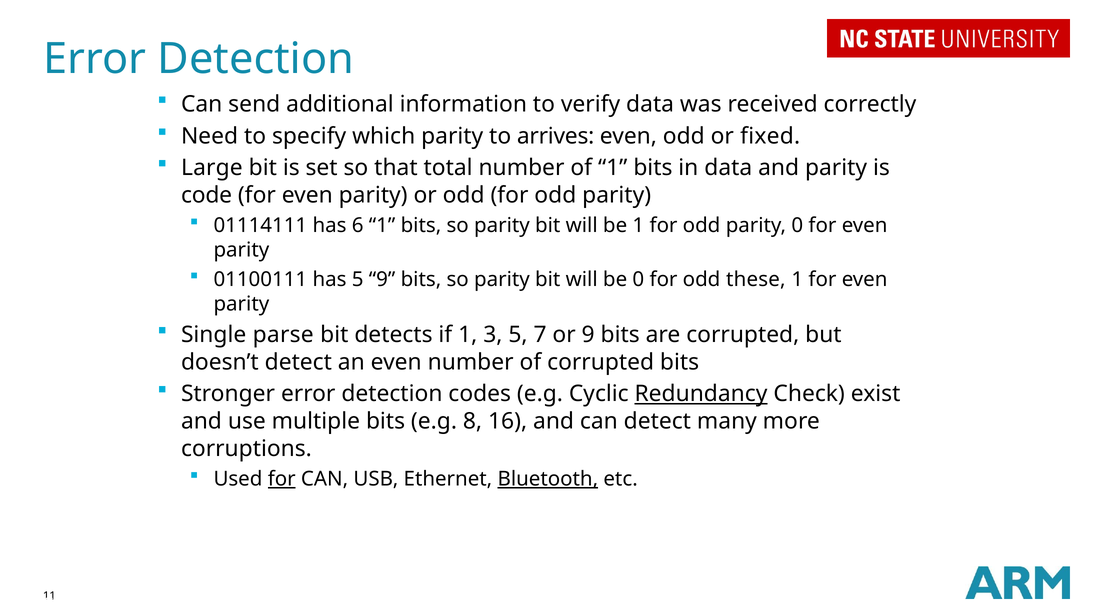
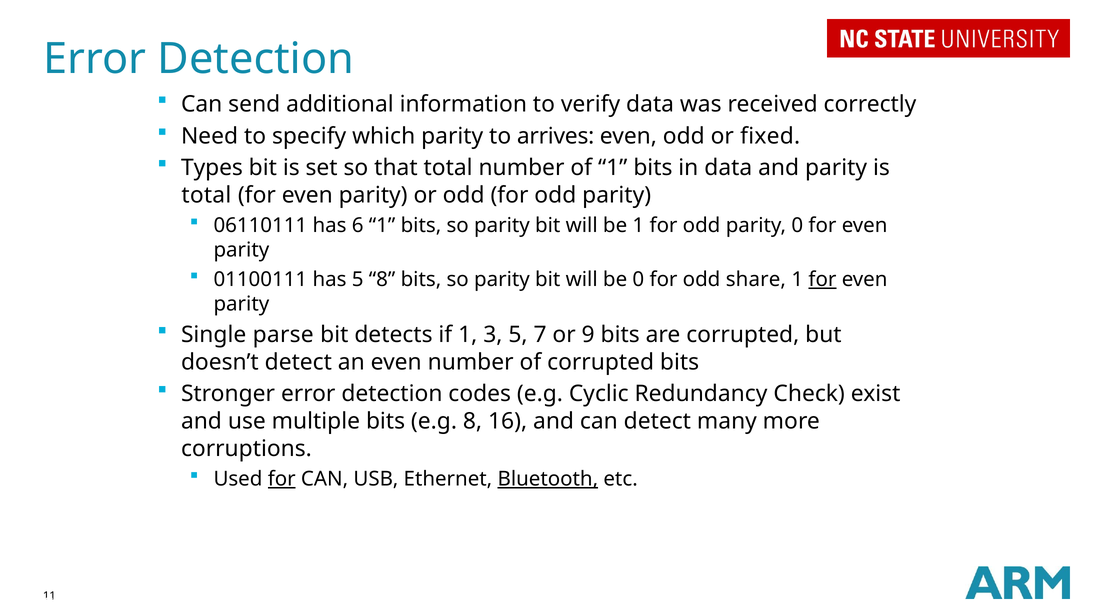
Large: Large -> Types
code at (207, 195): code -> total
01114111: 01114111 -> 06110111
5 9: 9 -> 8
these: these -> share
for at (822, 280) underline: none -> present
Redundancy underline: present -> none
